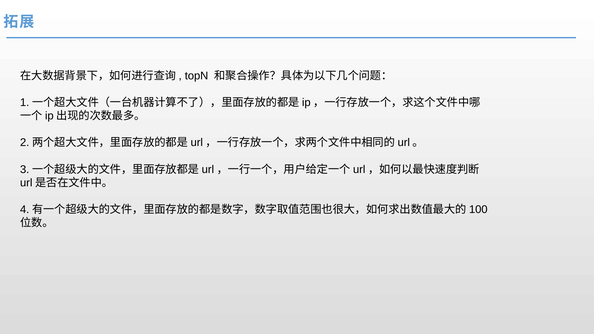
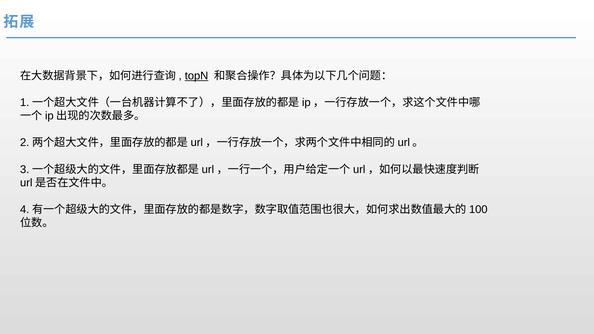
topN underline: none -> present
